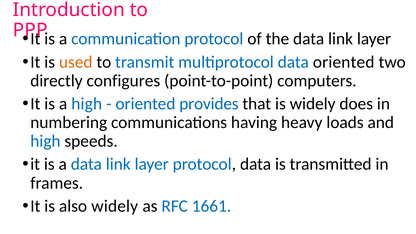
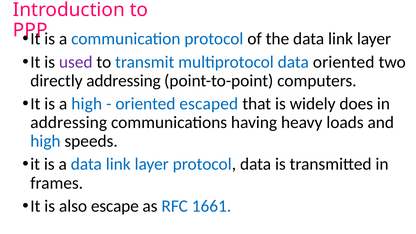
used colour: orange -> purple
directly configures: configures -> addressing
provides: provides -> escaped
numbering at (69, 122): numbering -> addressing
also widely: widely -> escape
